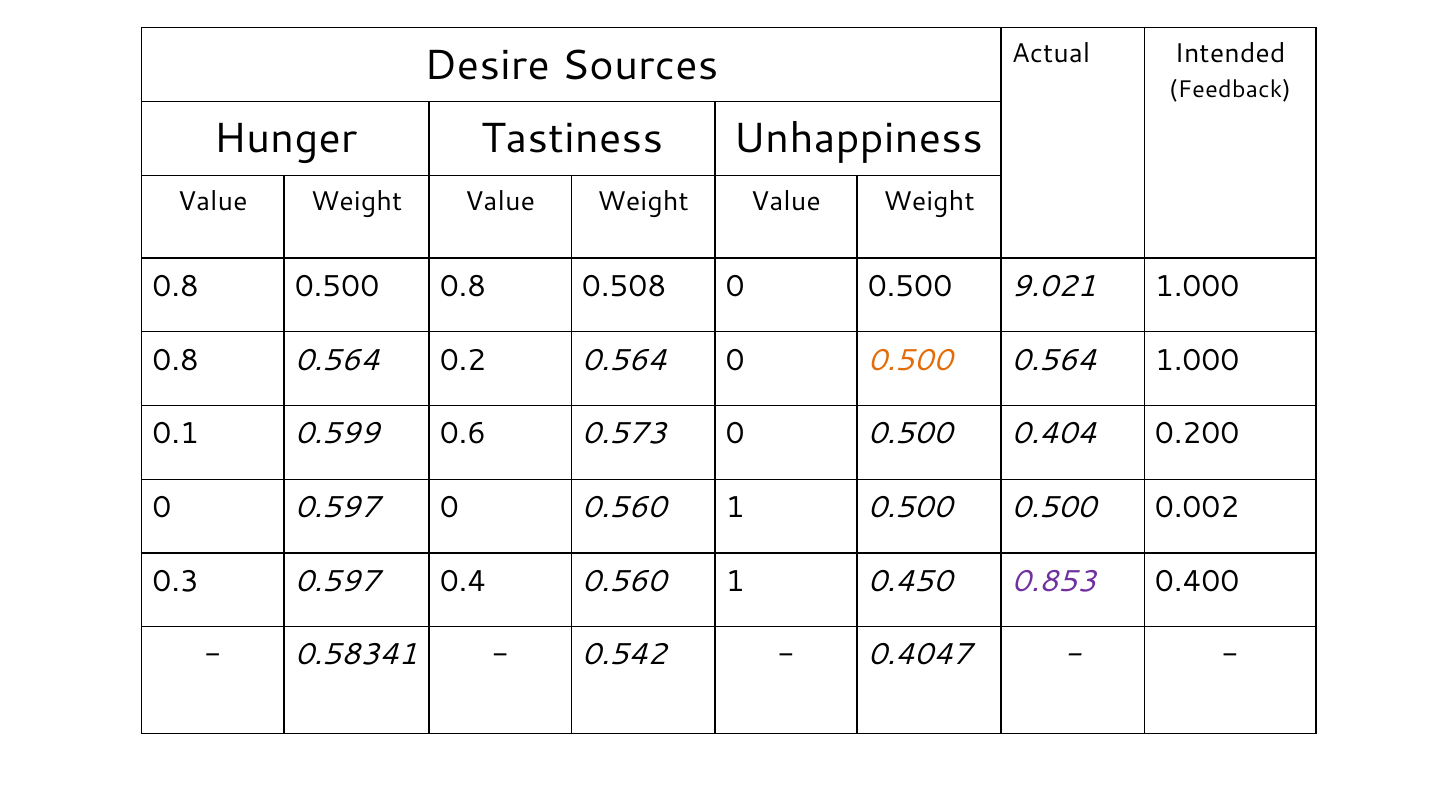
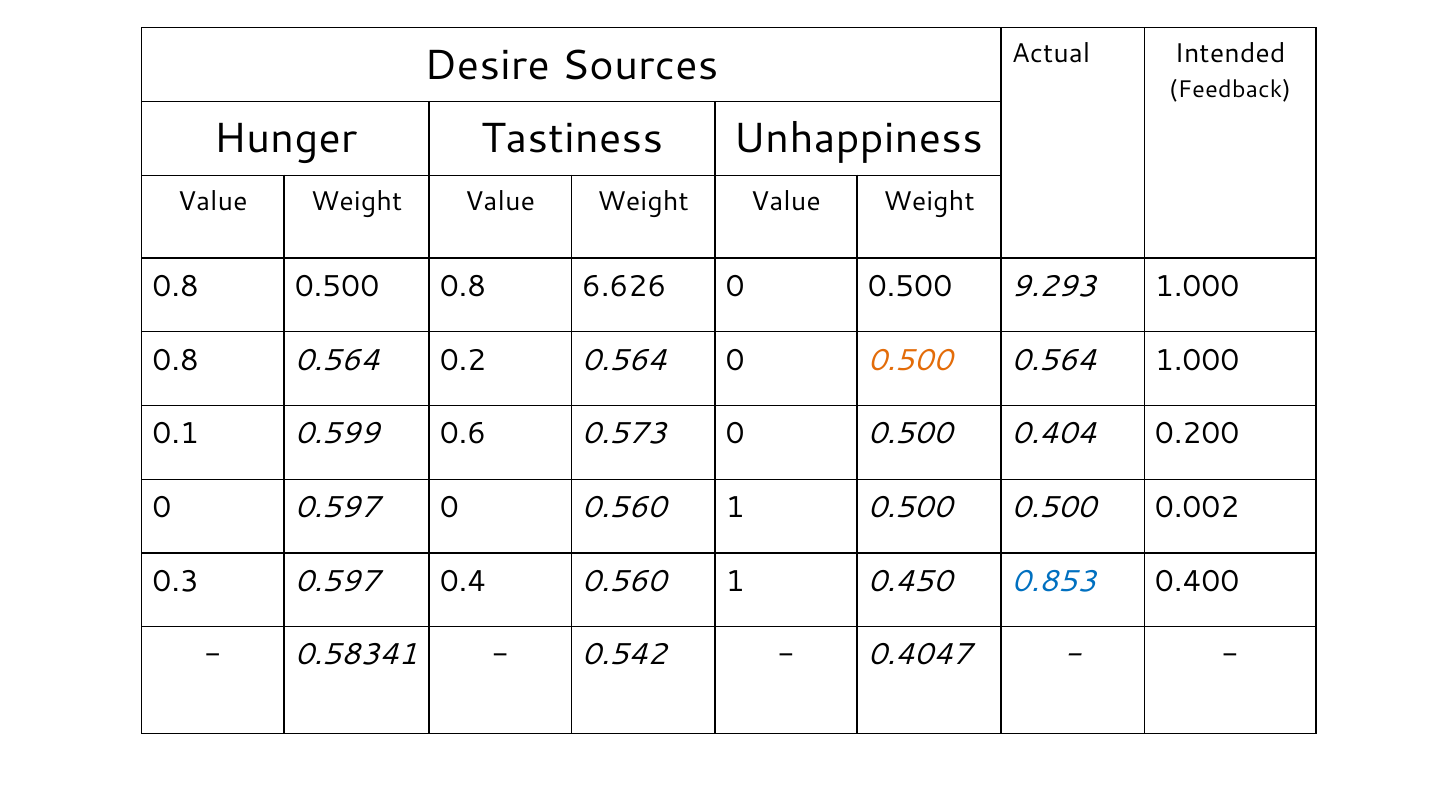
0.508: 0.508 -> 6.626
9.021: 9.021 -> 9.293
0.853 colour: purple -> blue
